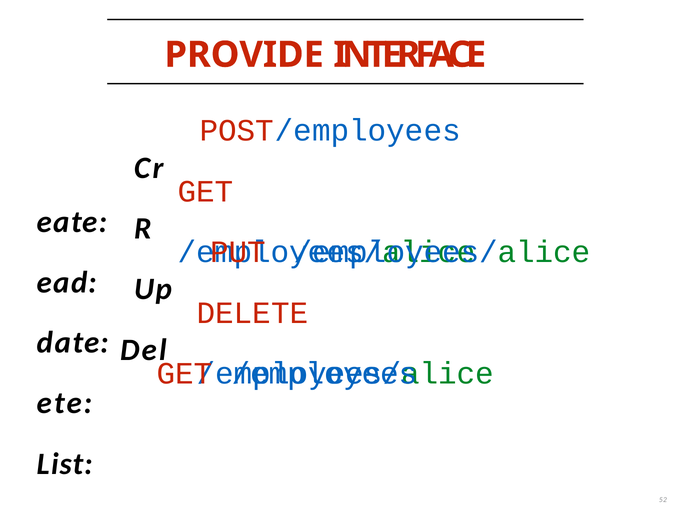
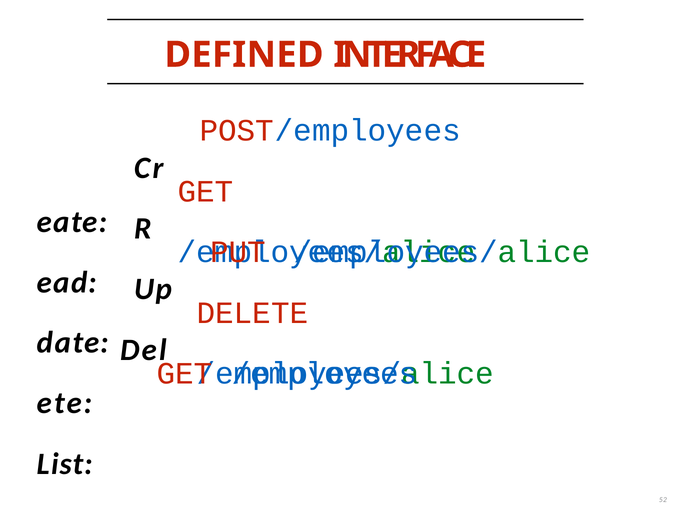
PROVIDE: PROVIDE -> DEFINED
